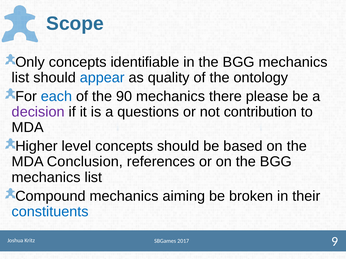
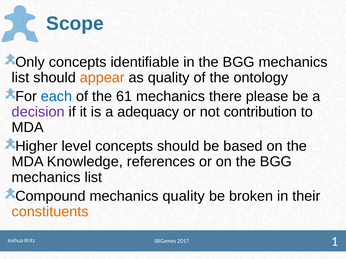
appear colour: blue -> orange
90: 90 -> 61
questions: questions -> adequacy
Conclusion: Conclusion -> Knowledge
mechanics aiming: aiming -> quality
constituents colour: blue -> orange
9: 9 -> 1
